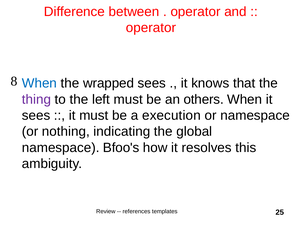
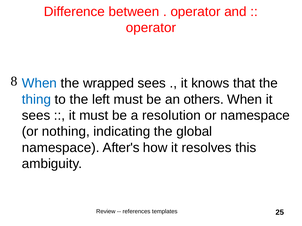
thing colour: purple -> blue
execution: execution -> resolution
Bfoo's: Bfoo's -> After's
